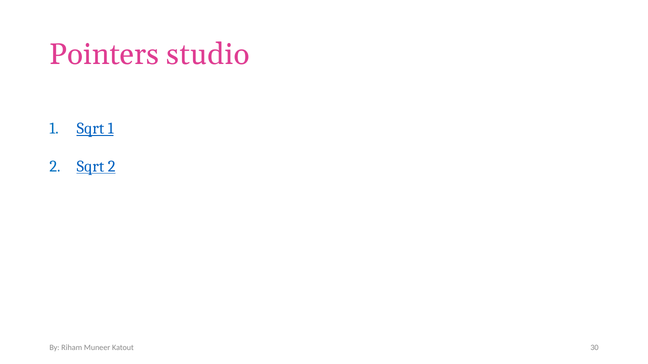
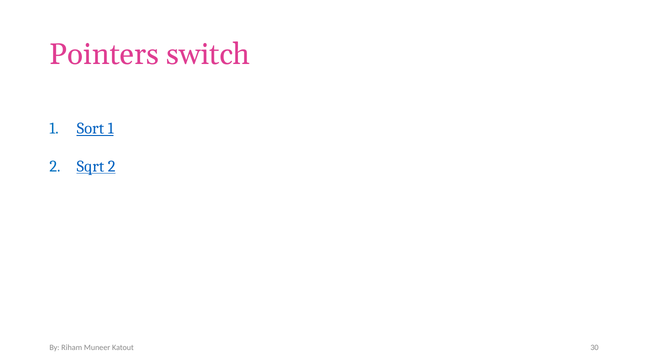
studio: studio -> switch
1 Sqrt: Sqrt -> Sort
